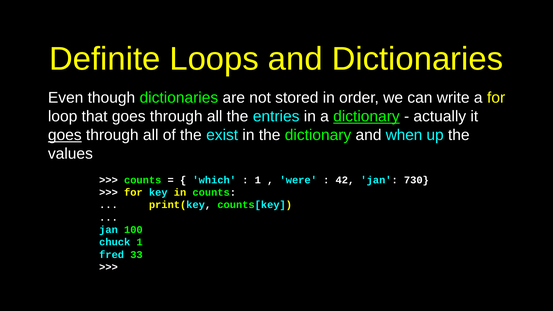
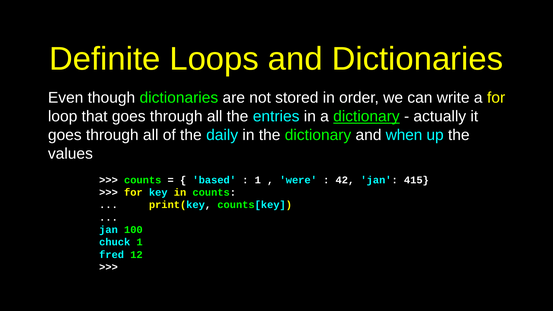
goes at (65, 135) underline: present -> none
exist: exist -> daily
which: which -> based
730: 730 -> 415
33: 33 -> 12
